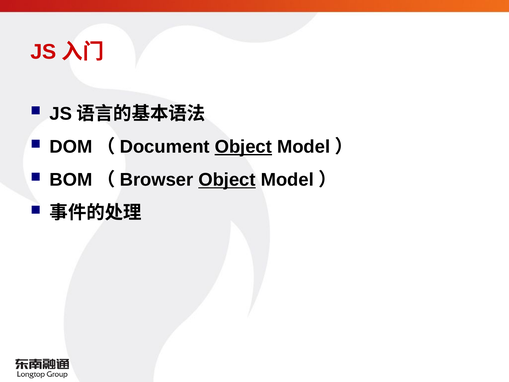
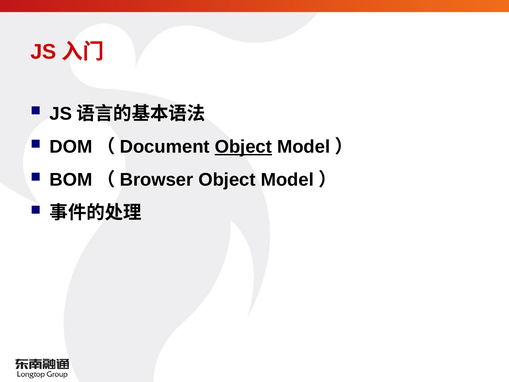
Object at (227, 180) underline: present -> none
